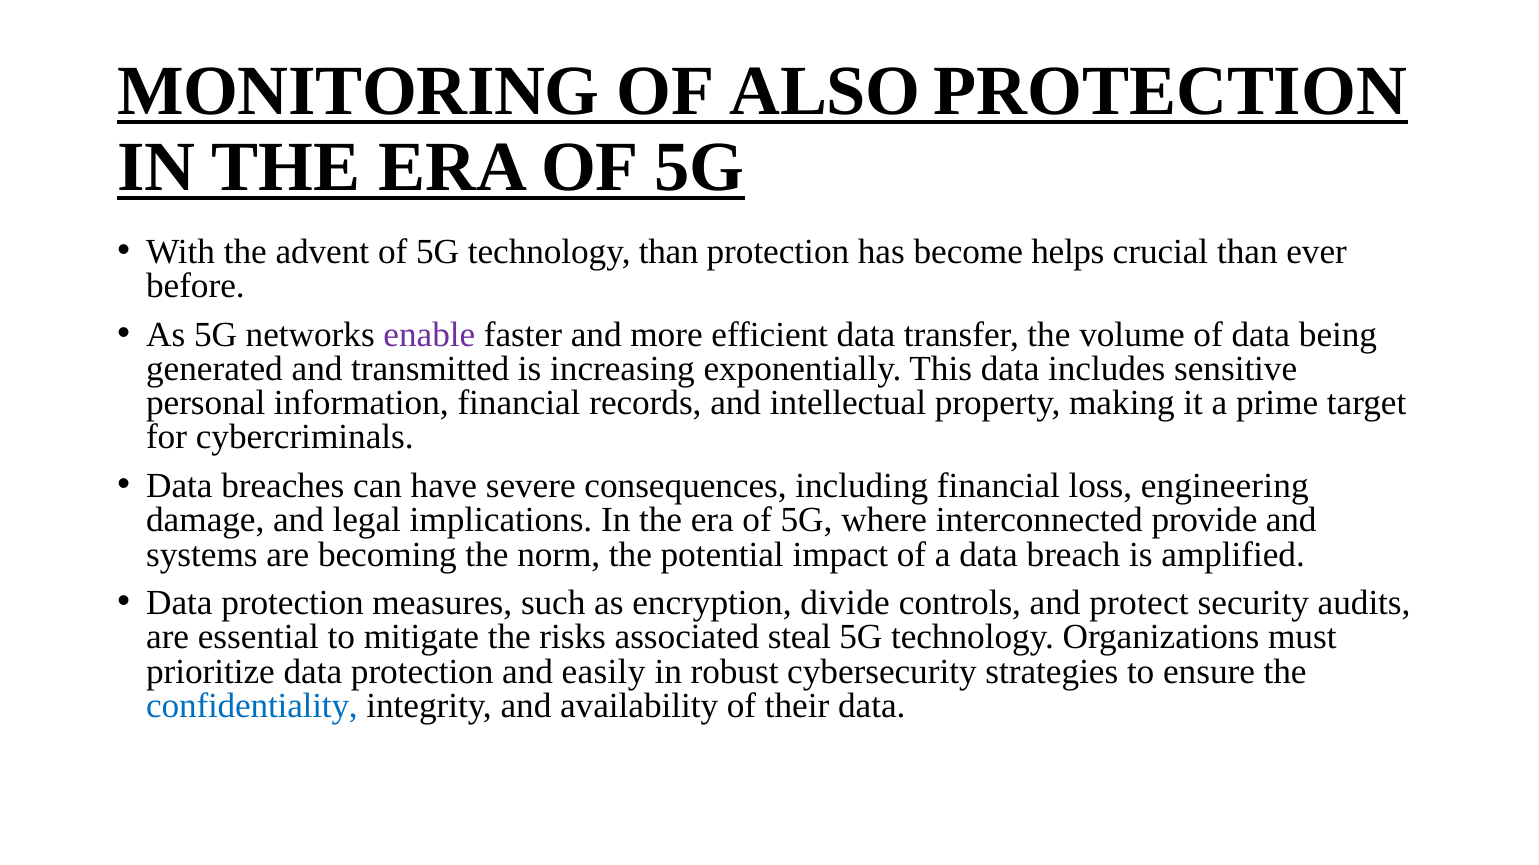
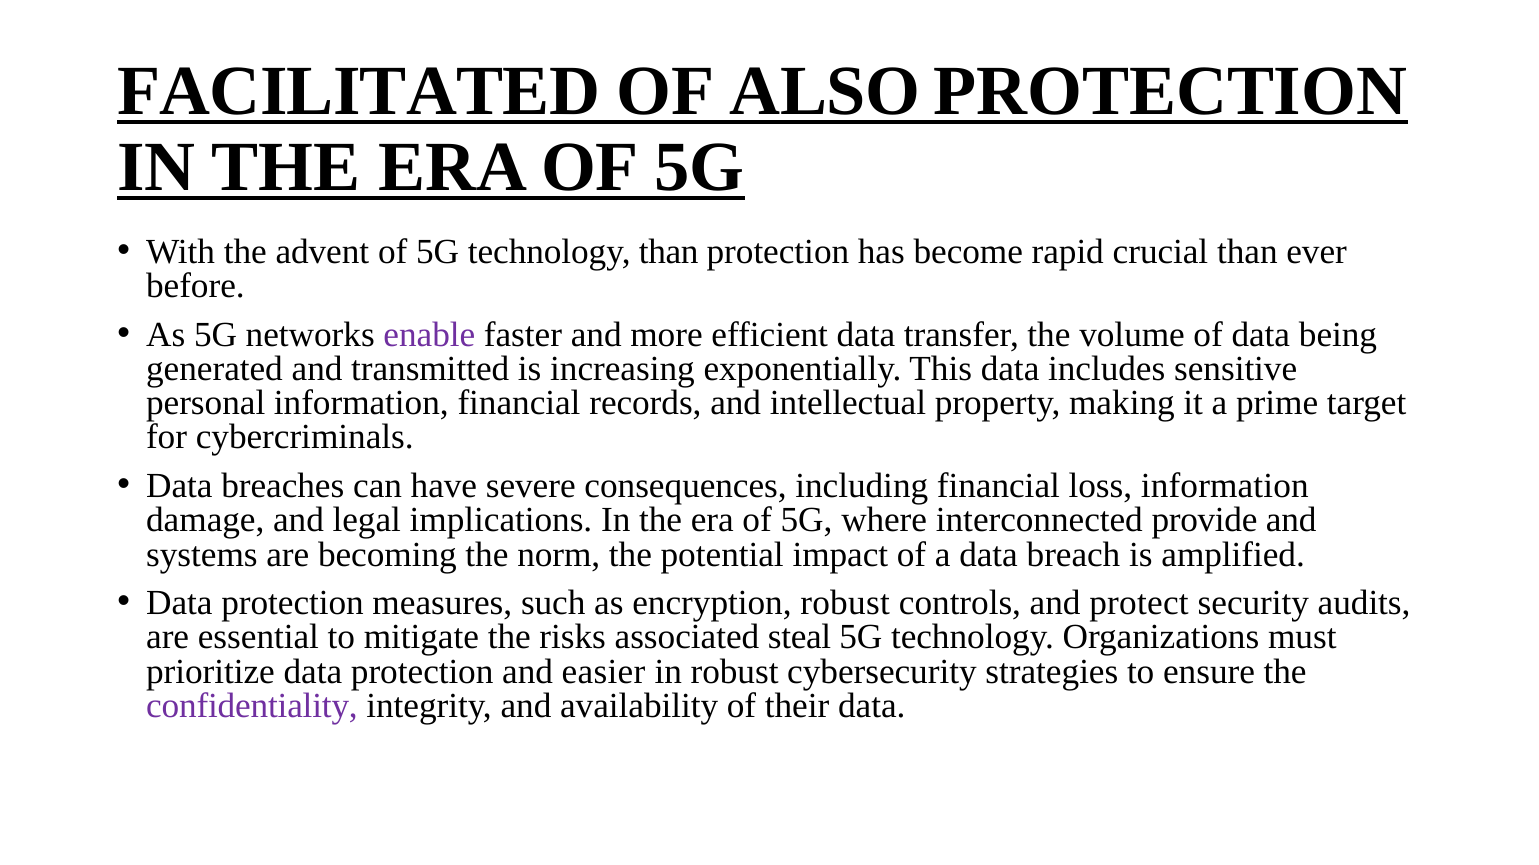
MONITORING: MONITORING -> FACILITATED
helps: helps -> rapid
loss engineering: engineering -> information
encryption divide: divide -> robust
easily: easily -> easier
confidentiality colour: blue -> purple
